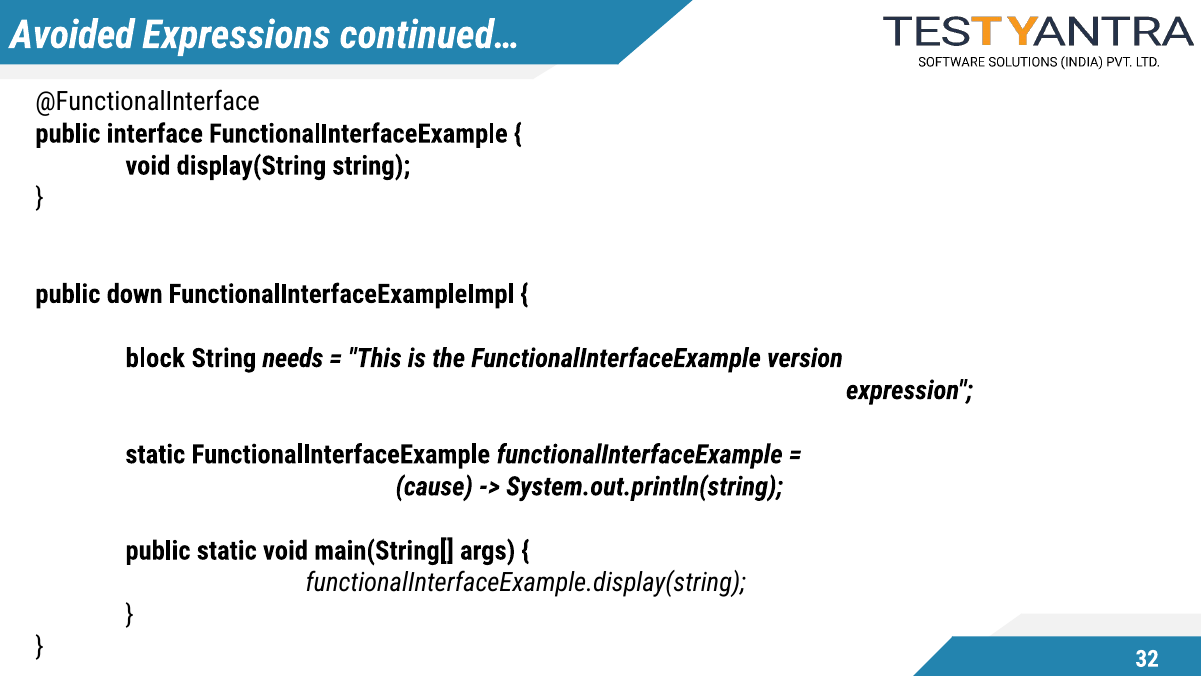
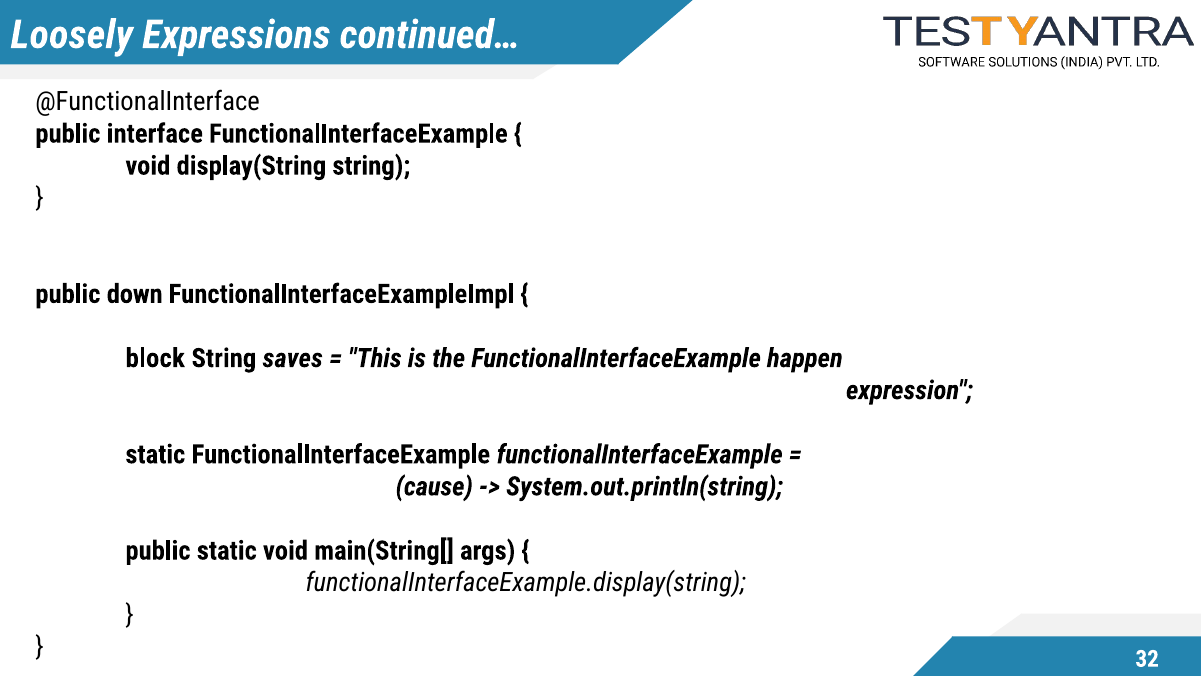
Avoided: Avoided -> Loosely
needs: needs -> saves
version: version -> happen
